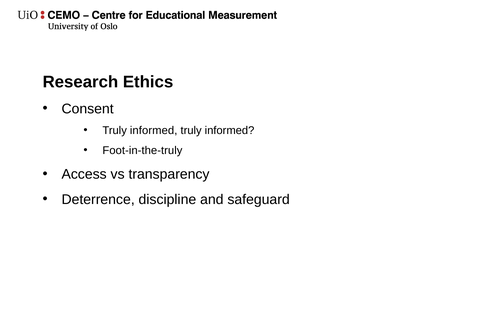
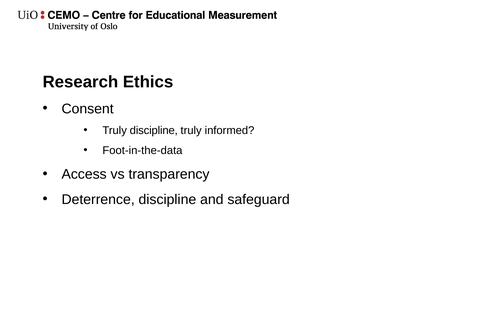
informed at (154, 130): informed -> discipline
Foot-in-the-truly: Foot-in-the-truly -> Foot-in-the-data
